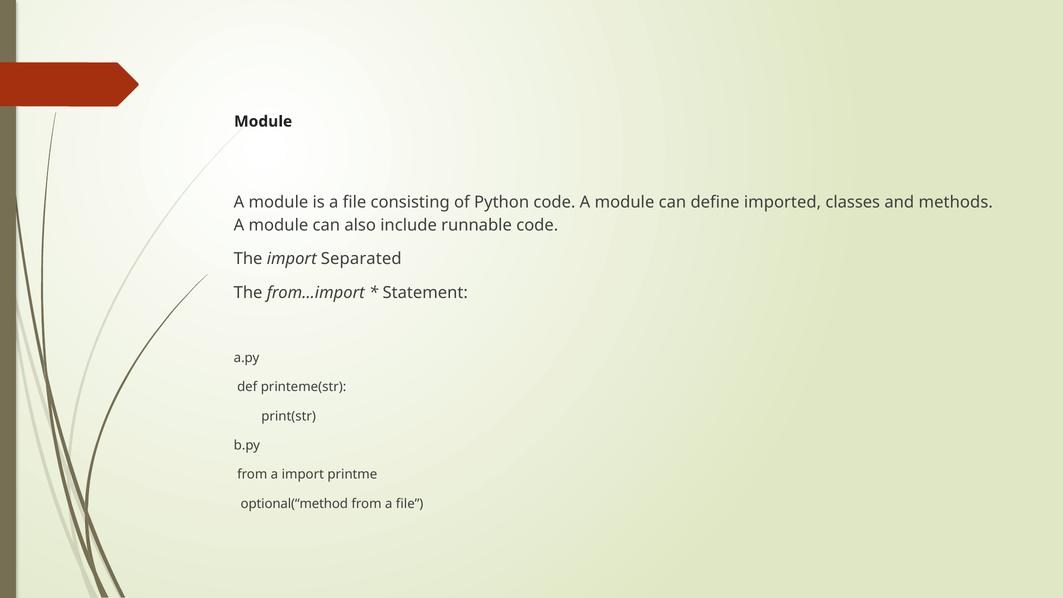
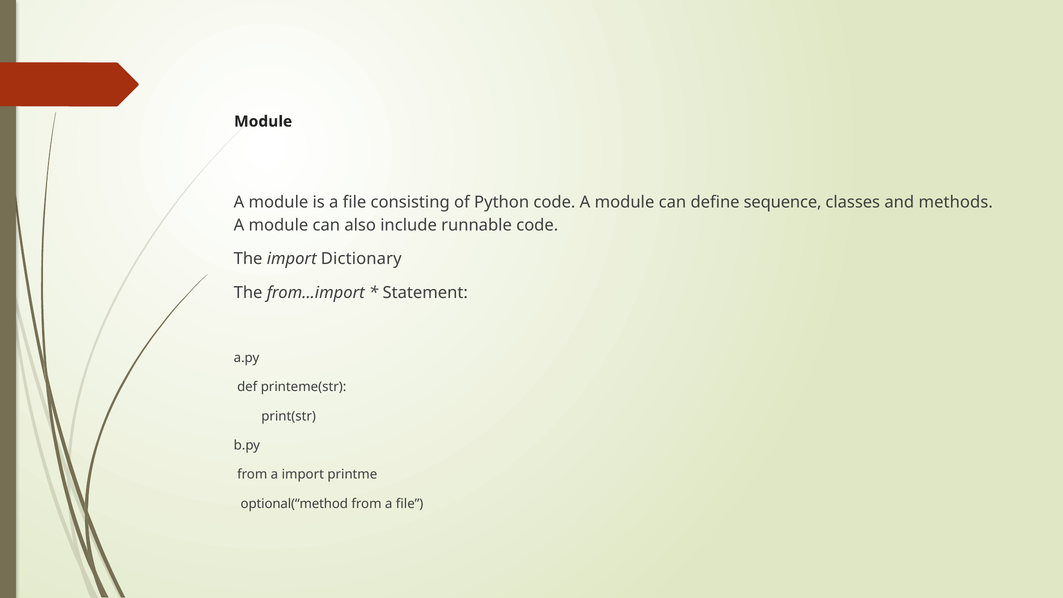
imported: imported -> sequence
Separated: Separated -> Dictionary
